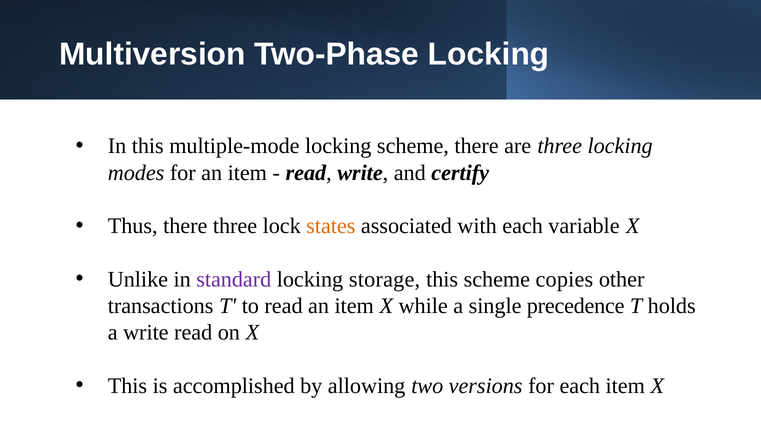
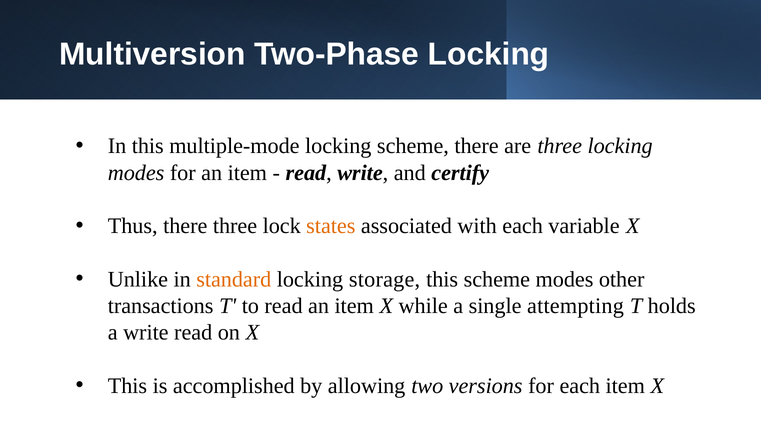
standard colour: purple -> orange
scheme copies: copies -> modes
precedence: precedence -> attempting
